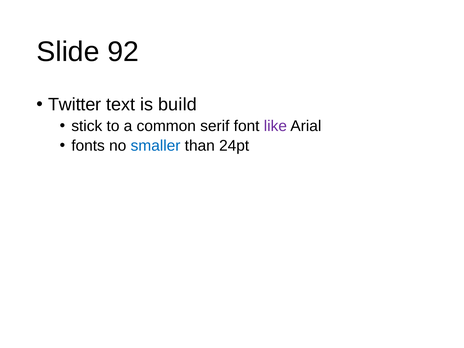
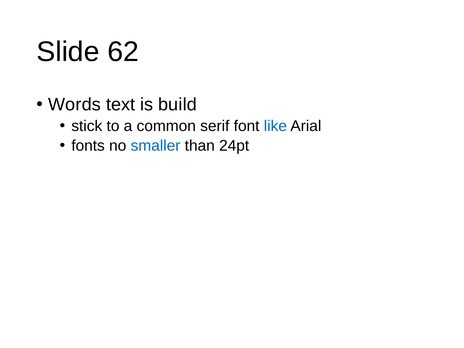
92: 92 -> 62
Twitter: Twitter -> Words
like colour: purple -> blue
